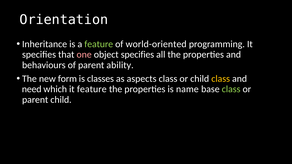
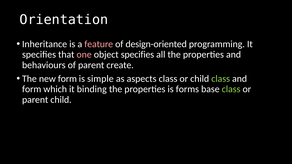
feature at (99, 44) colour: light green -> pink
world-oriented: world-oriented -> design-oriented
ability: ability -> create
classes: classes -> simple
class at (221, 79) colour: yellow -> light green
need at (32, 89): need -> form
it feature: feature -> binding
name: name -> forms
